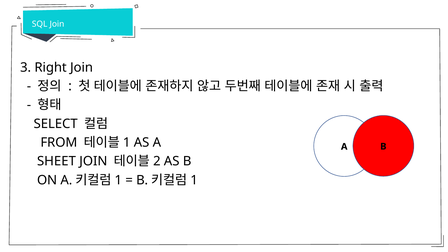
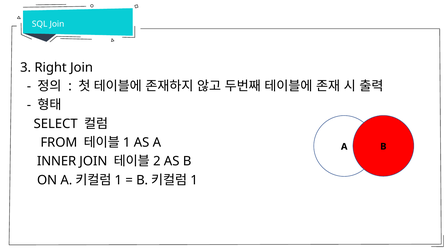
SHEET: SHEET -> INNER
